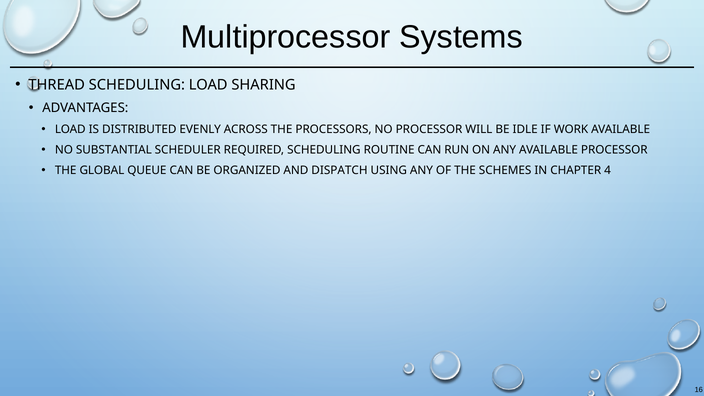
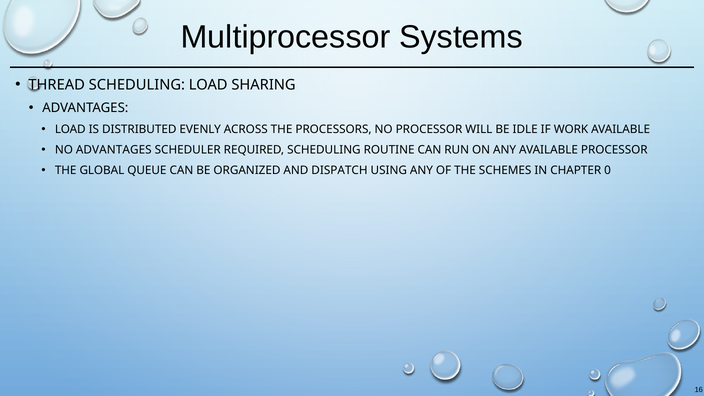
NO SUBSTANTIAL: SUBSTANTIAL -> ADVANTAGES
4: 4 -> 0
